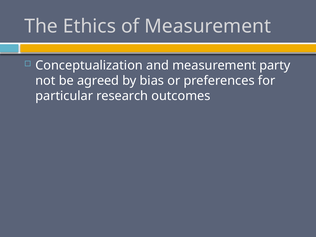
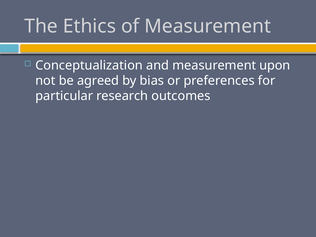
party: party -> upon
